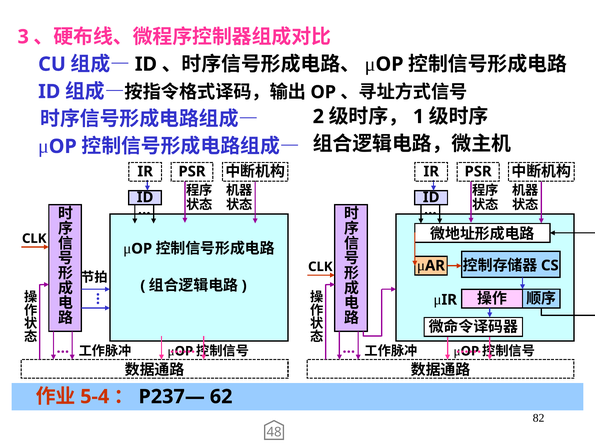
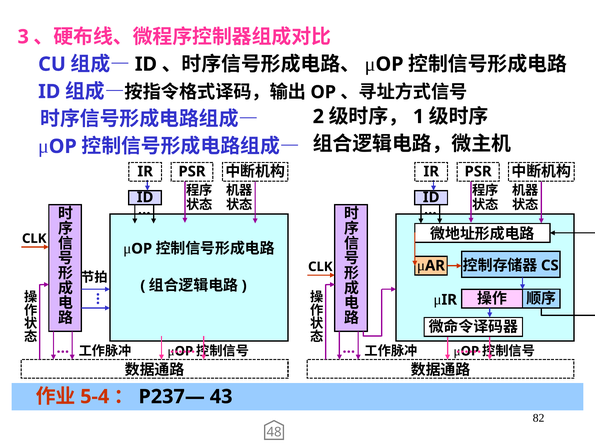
62: 62 -> 43
